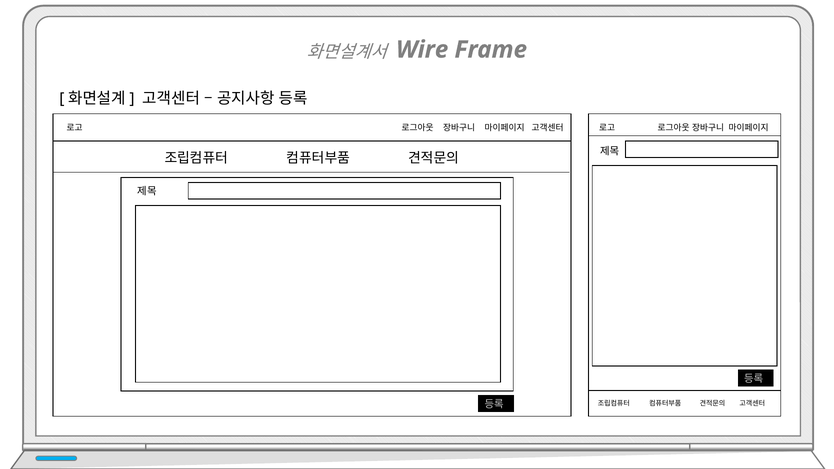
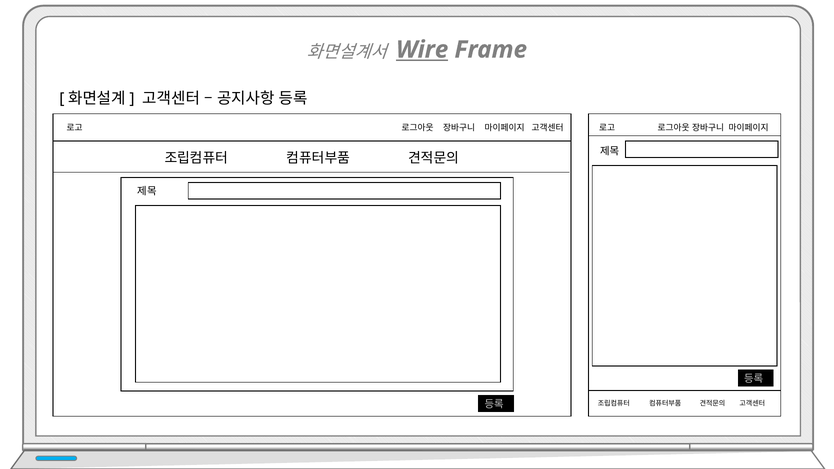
Wire underline: none -> present
